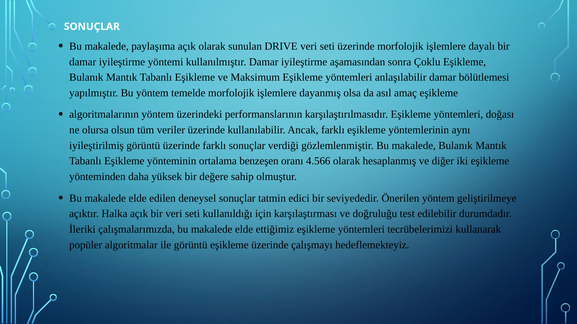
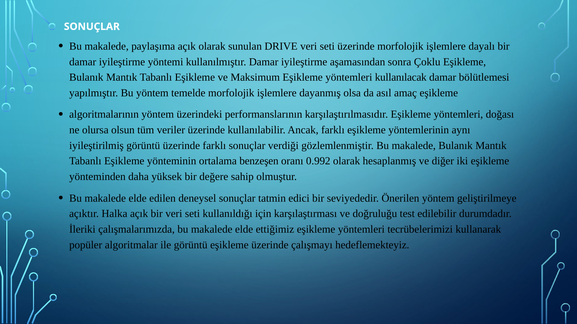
anlaşılabilir: anlaşılabilir -> kullanılacak
4.566: 4.566 -> 0.992
